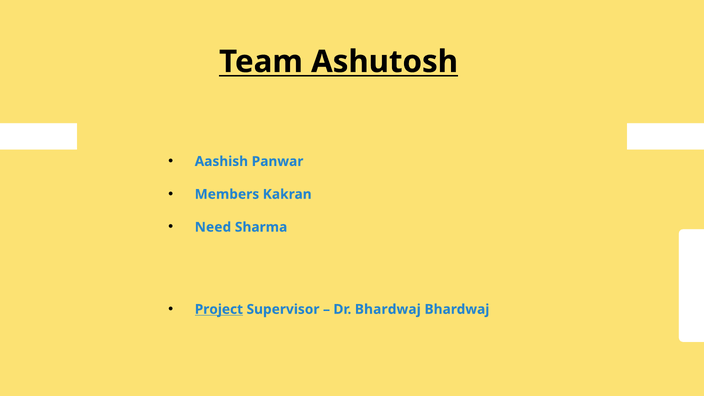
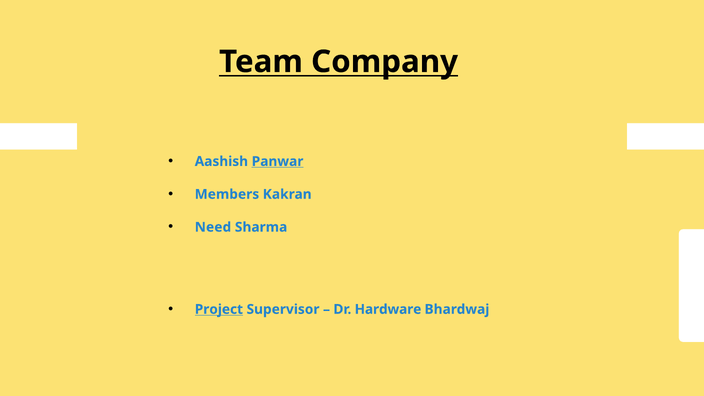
Ashutosh: Ashutosh -> Company
Panwar underline: none -> present
Dr Bhardwaj: Bhardwaj -> Hardware
